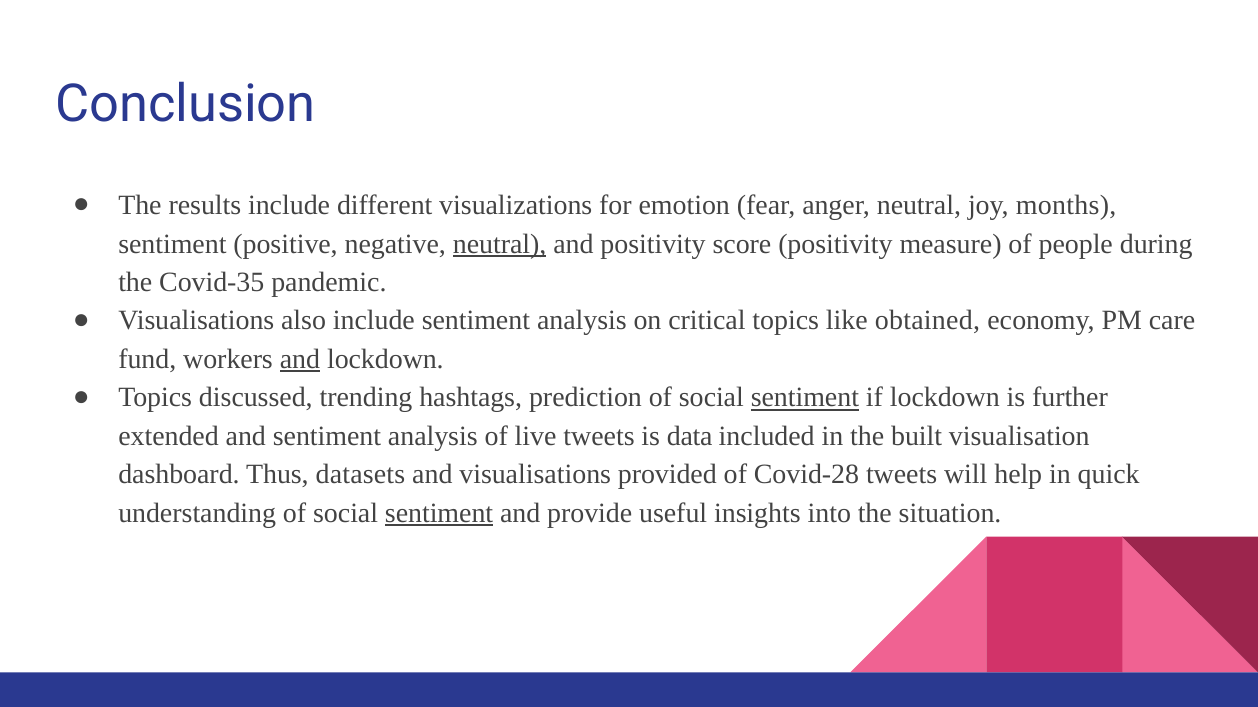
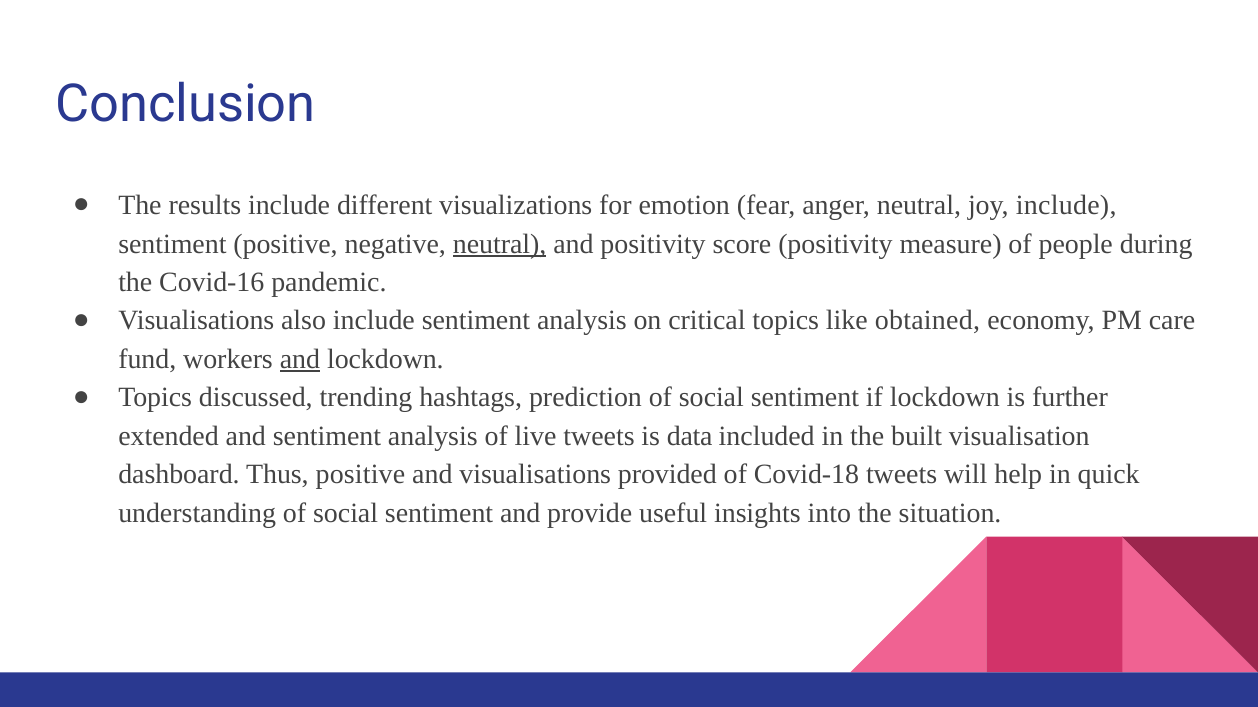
joy months: months -> include
Covid-35: Covid-35 -> Covid-16
sentiment at (805, 398) underline: present -> none
Thus datasets: datasets -> positive
Covid-28: Covid-28 -> Covid-18
sentiment at (439, 514) underline: present -> none
